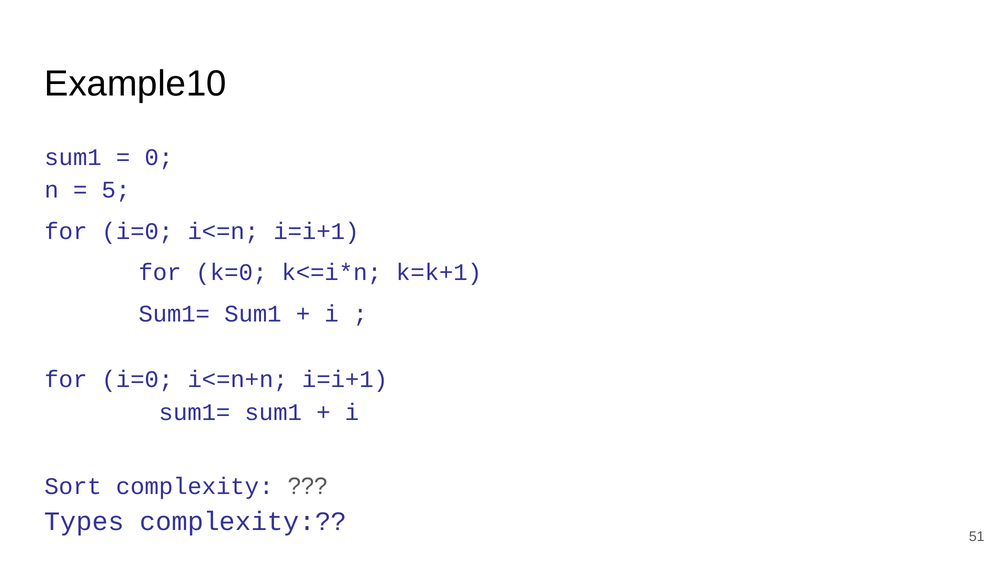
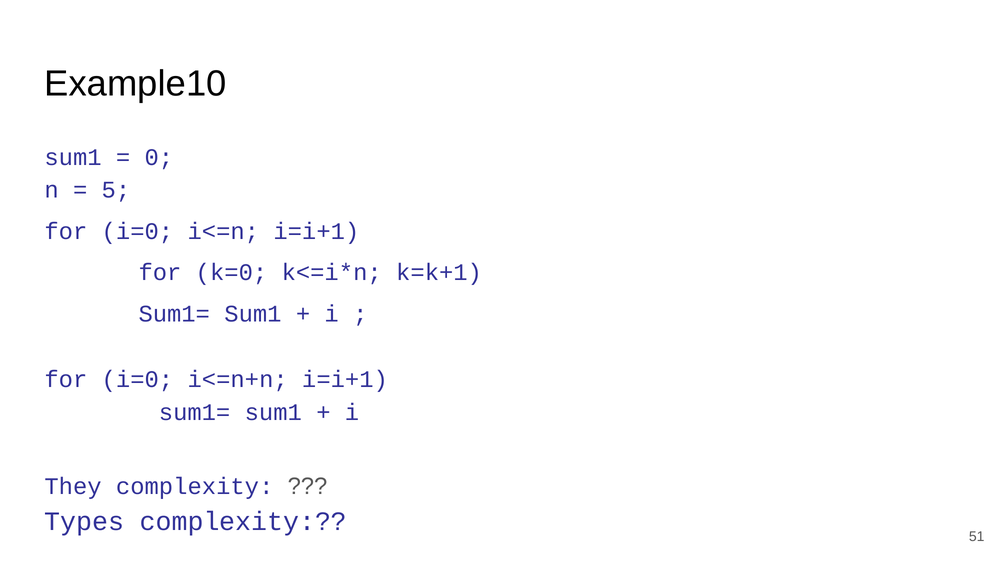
Sort: Sort -> They
